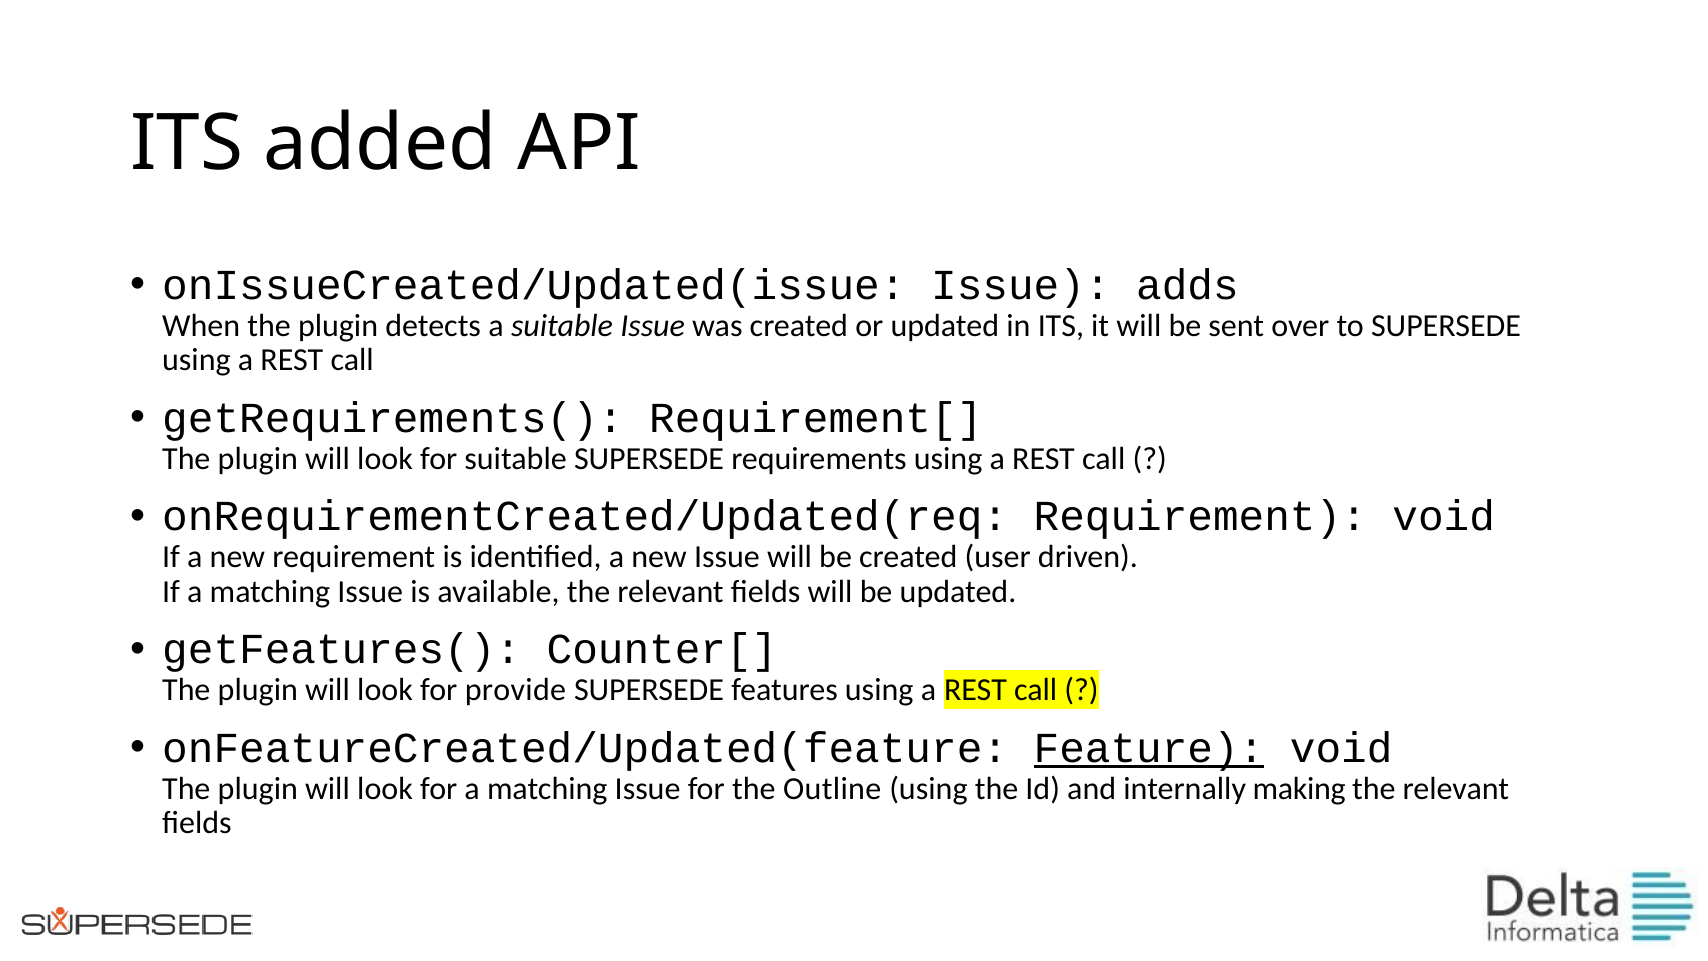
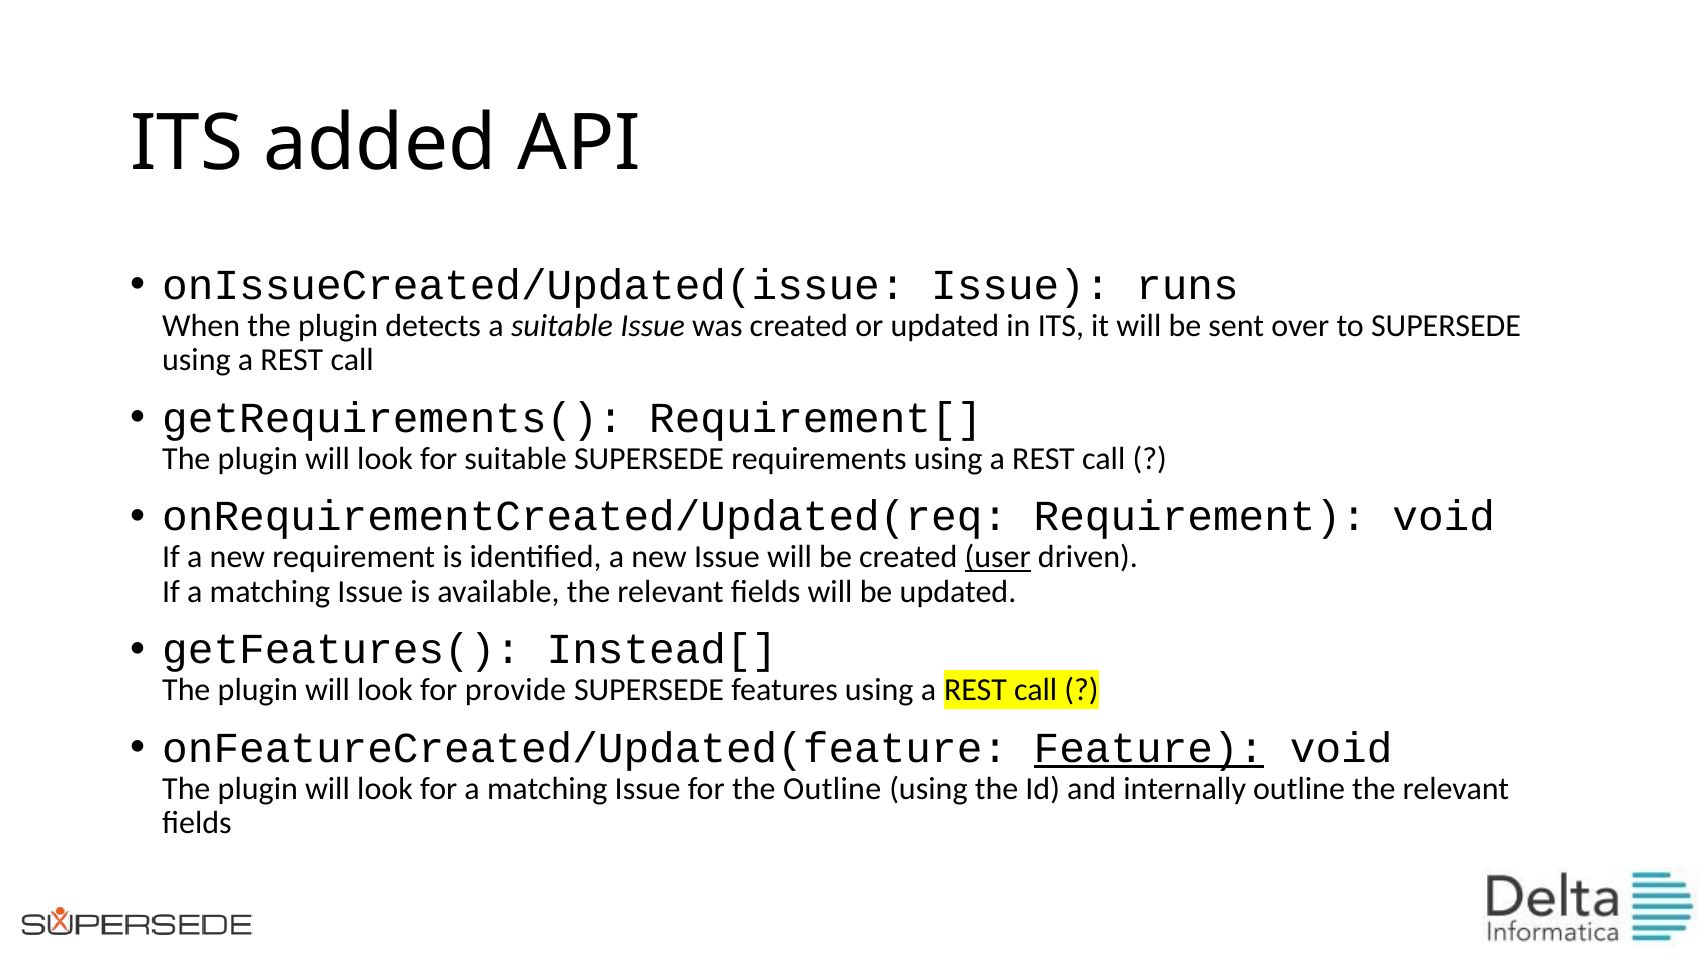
adds: adds -> runs
user underline: none -> present
Counter[: Counter[ -> Instead[
internally making: making -> outline
